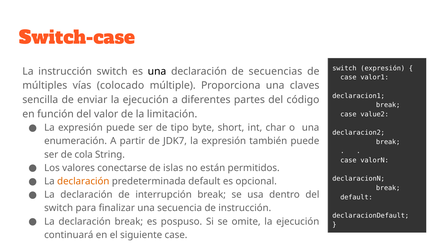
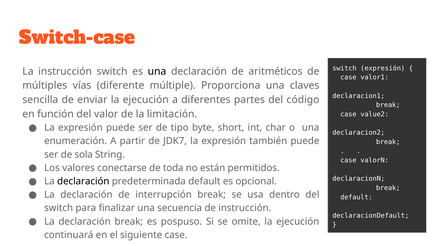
secuencias: secuencias -> aritméticos
colocado: colocado -> diferente
cola: cola -> sola
islas: islas -> toda
declaración at (83, 181) colour: orange -> black
